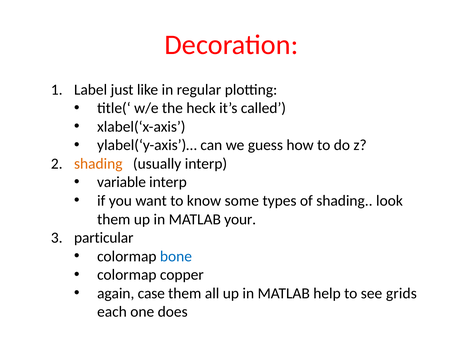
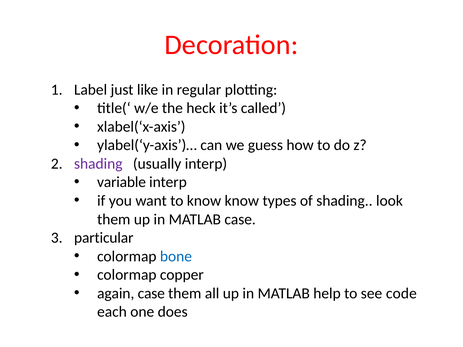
shading at (98, 164) colour: orange -> purple
know some: some -> know
MATLAB your: your -> case
grids: grids -> code
